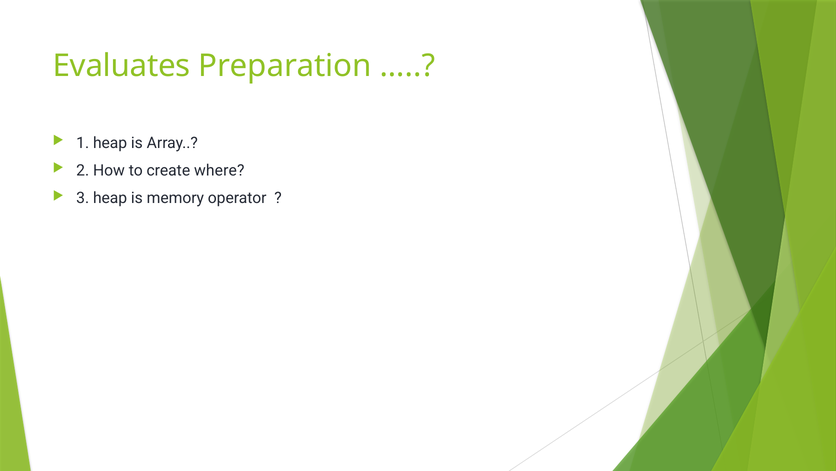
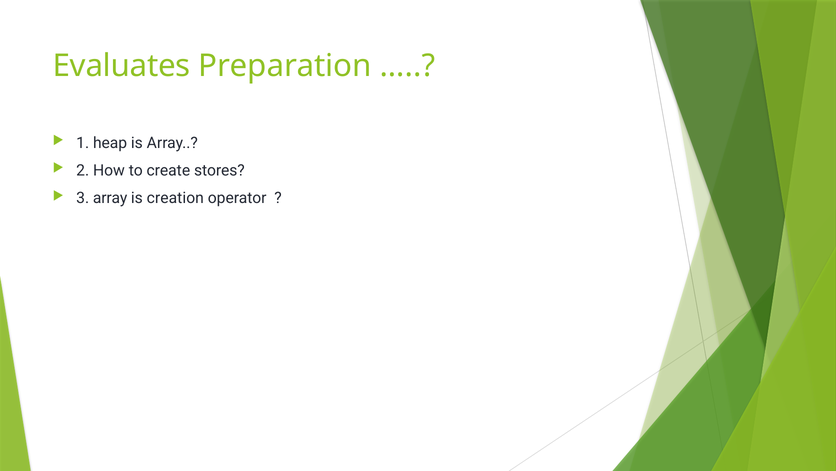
where: where -> stores
3 heap: heap -> array
memory: memory -> creation
